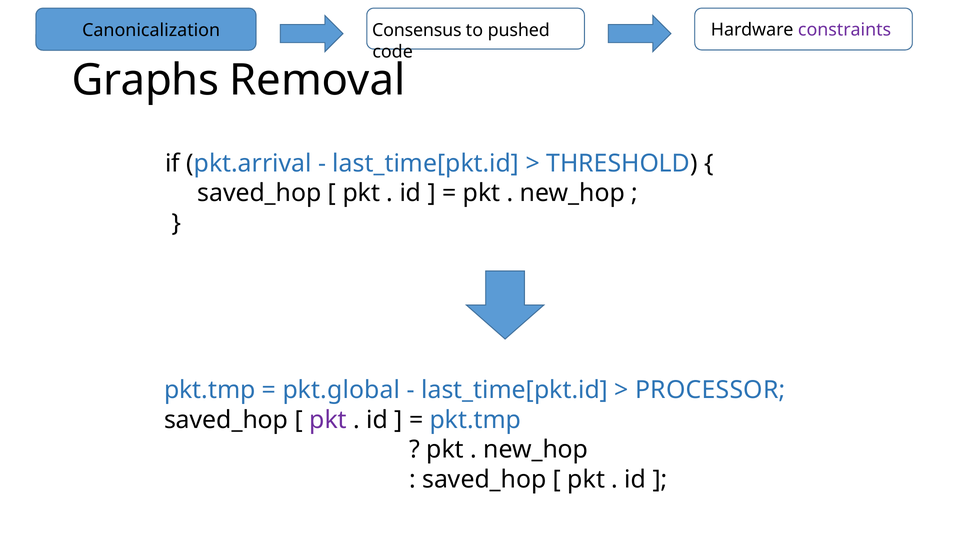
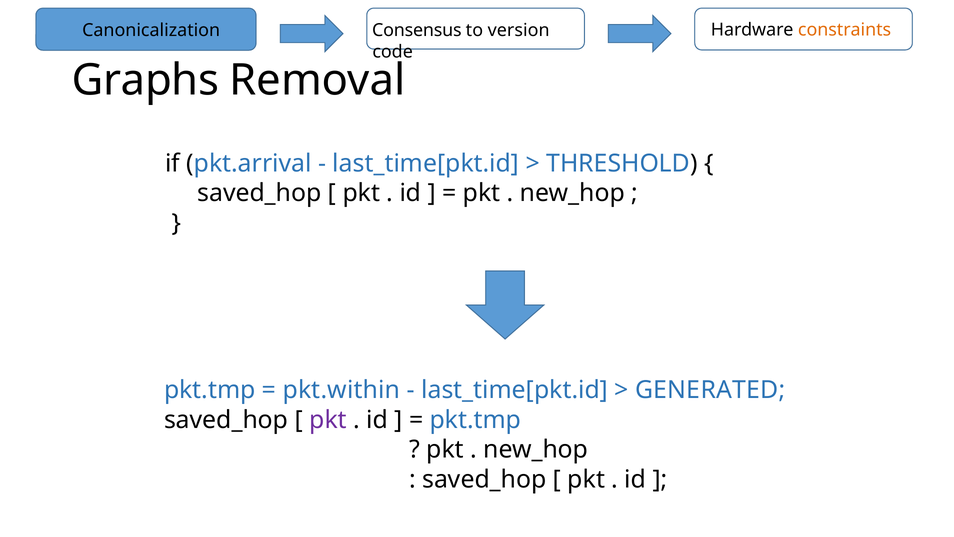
constraints colour: purple -> orange
pushed: pushed -> version
pkt.global: pkt.global -> pkt.within
PROCESSOR: PROCESSOR -> GENERATED
